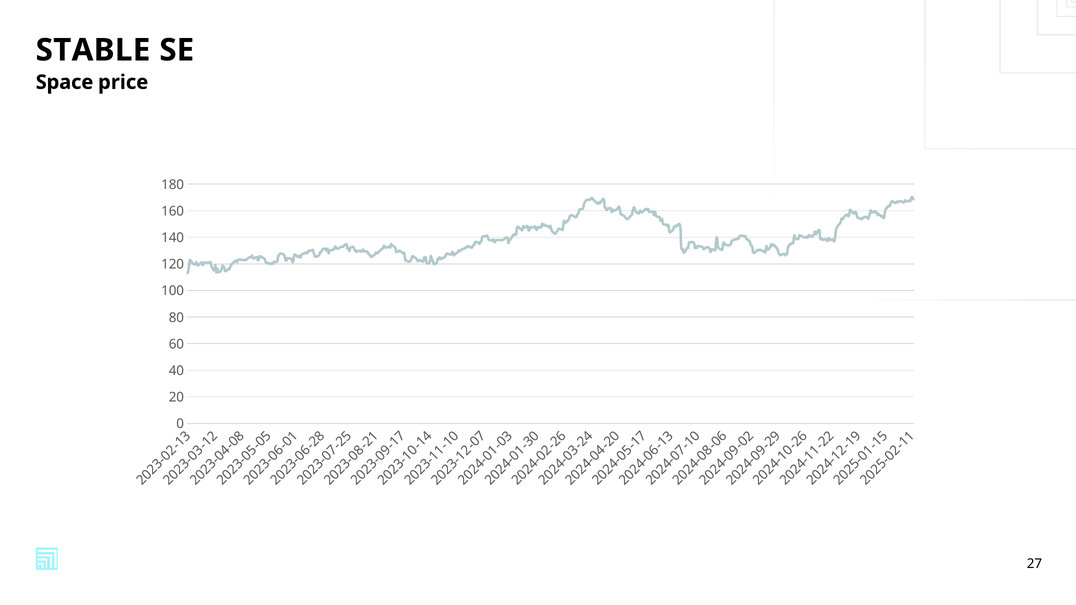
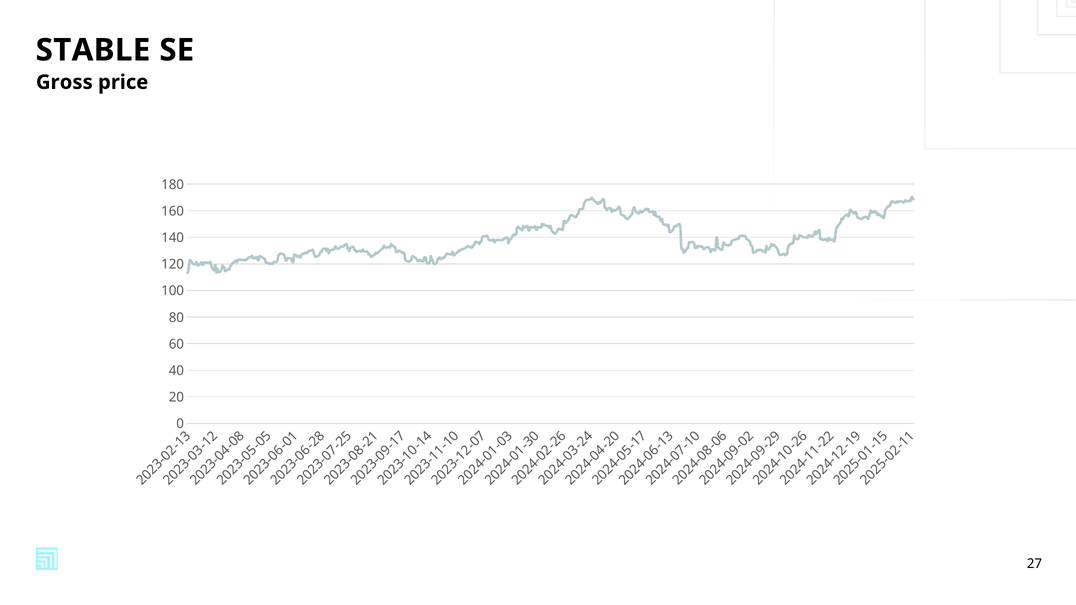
Space: Space -> Gross
